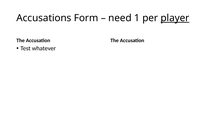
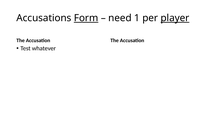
Form underline: none -> present
